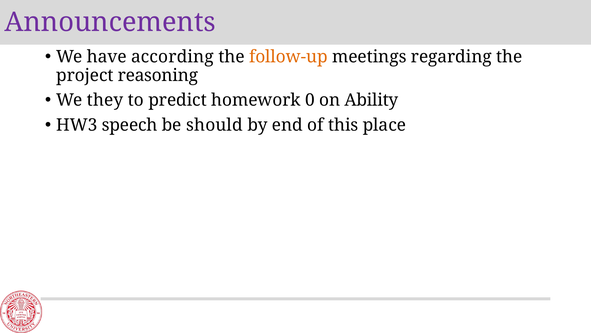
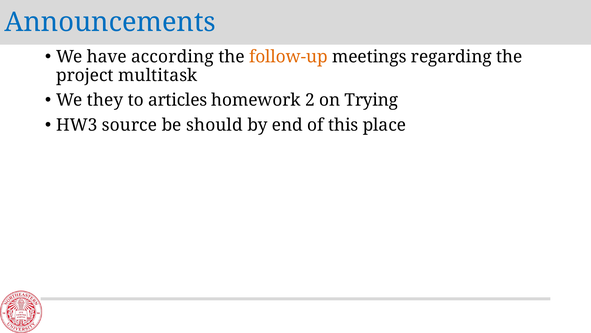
Announcements colour: purple -> blue
reasoning: reasoning -> multitask
predict: predict -> articles
0: 0 -> 2
Ability: Ability -> Trying
speech: speech -> source
